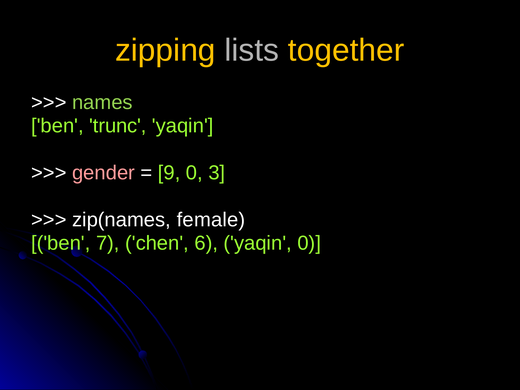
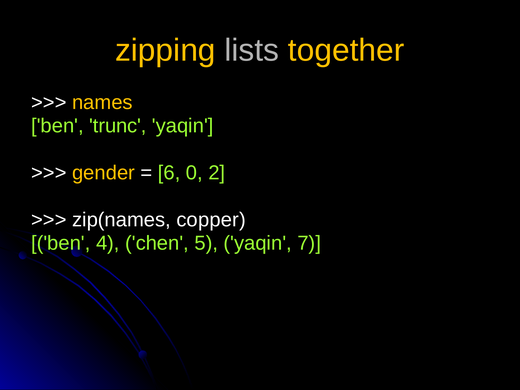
names colour: light green -> yellow
gender colour: pink -> yellow
9: 9 -> 6
3: 3 -> 2
female: female -> copper
7: 7 -> 4
6: 6 -> 5
yaqin 0: 0 -> 7
